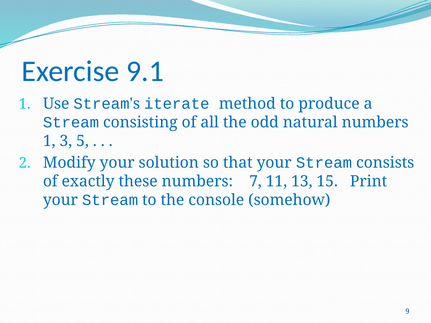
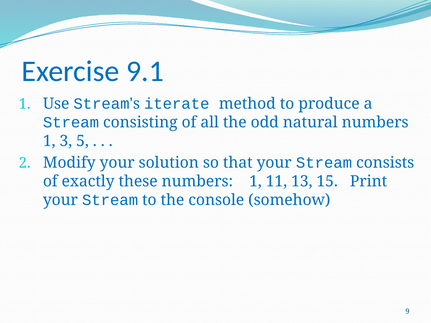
these numbers 7: 7 -> 1
